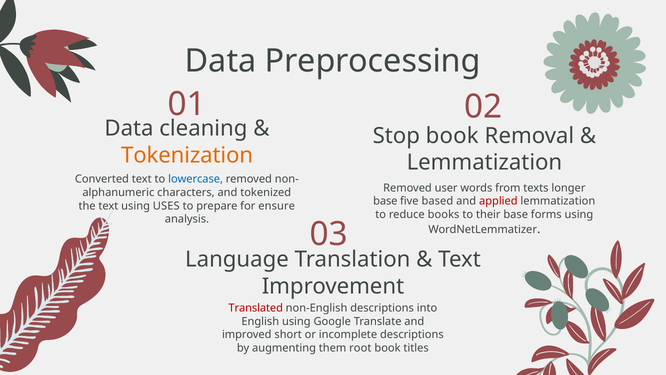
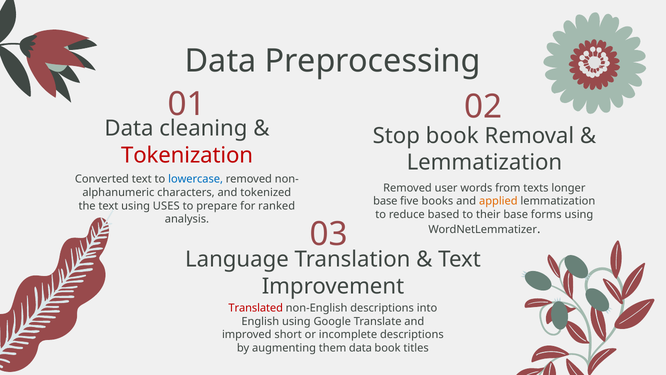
Tokenization colour: orange -> red
based: based -> books
applied colour: red -> orange
ensure: ensure -> ranked
books: books -> based
them root: root -> data
